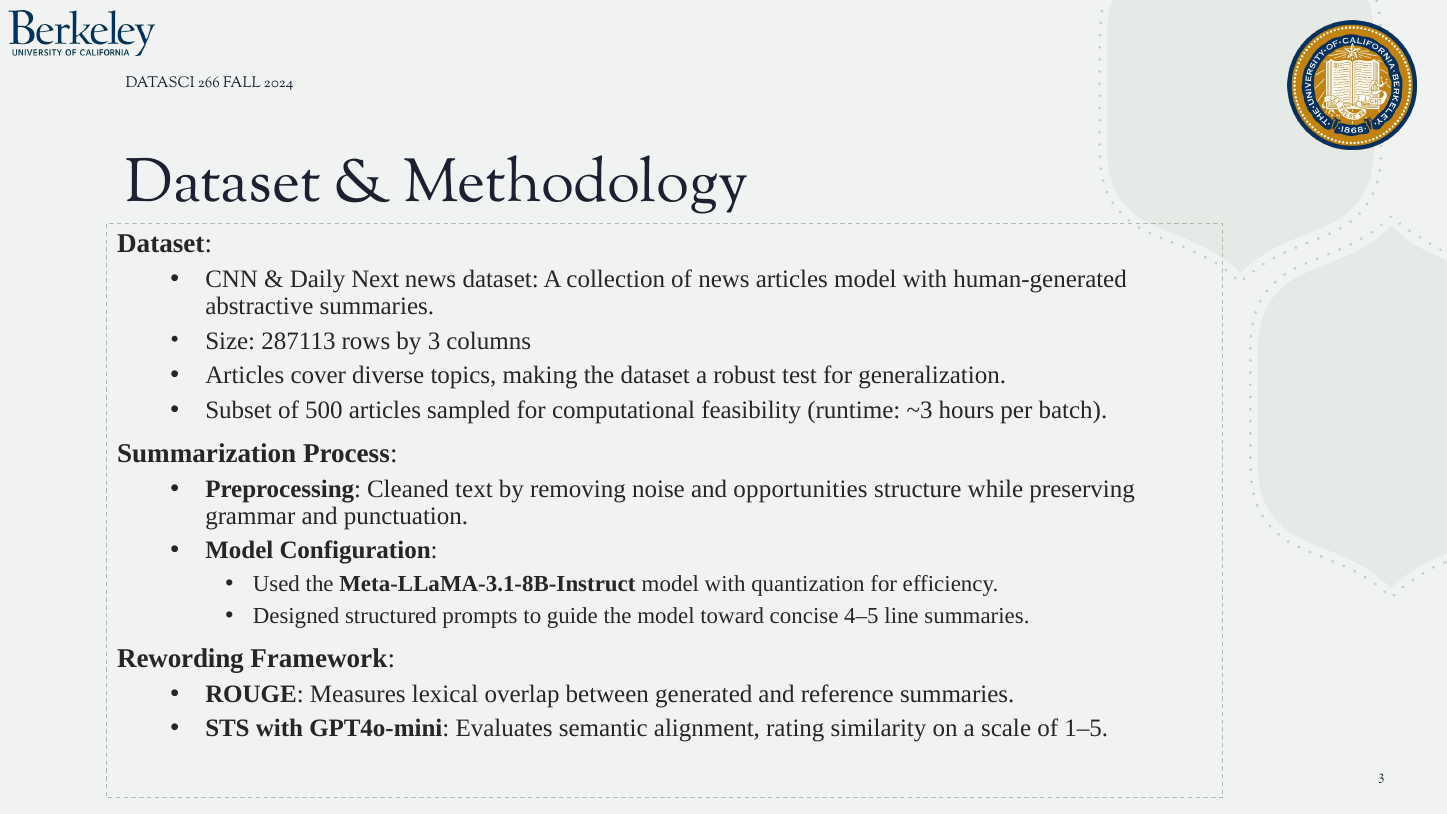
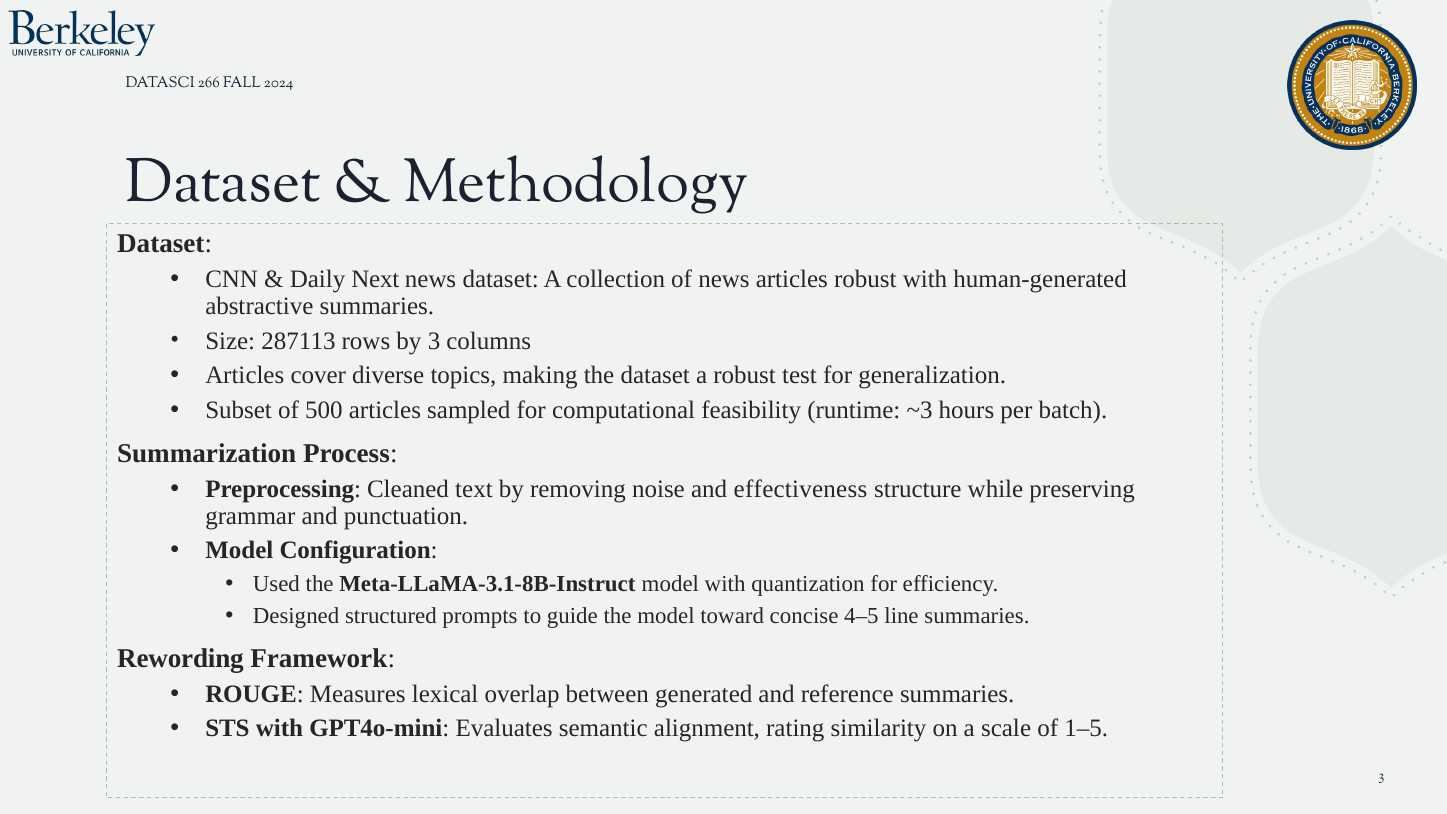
articles model: model -> robust
opportunities: opportunities -> effectiveness
